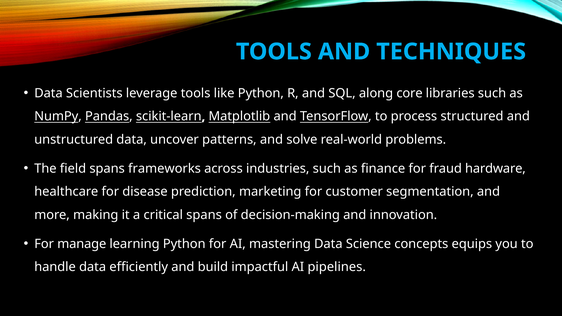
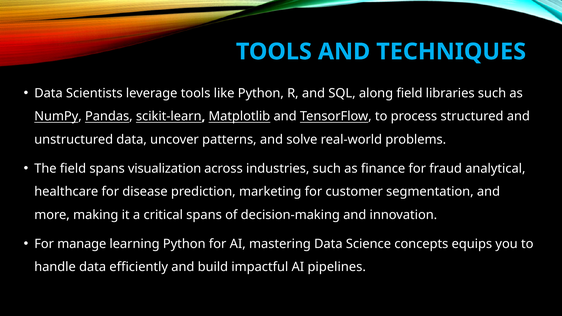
along core: core -> field
frameworks: frameworks -> visualization
hardware: hardware -> analytical
